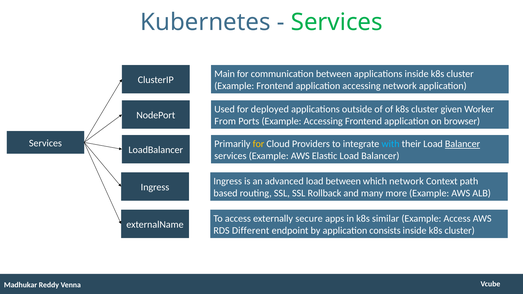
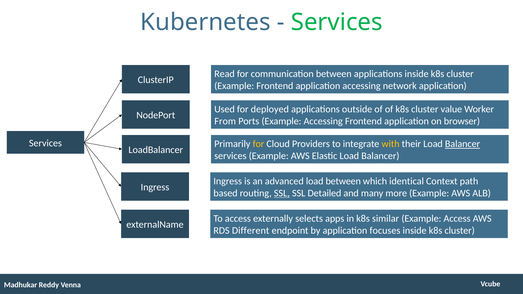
Main: Main -> Read
given: given -> value
with colour: light blue -> yellow
which network: network -> identical
SSL at (282, 193) underline: none -> present
Rollback: Rollback -> Detailed
secure: secure -> selects
consists: consists -> focuses
